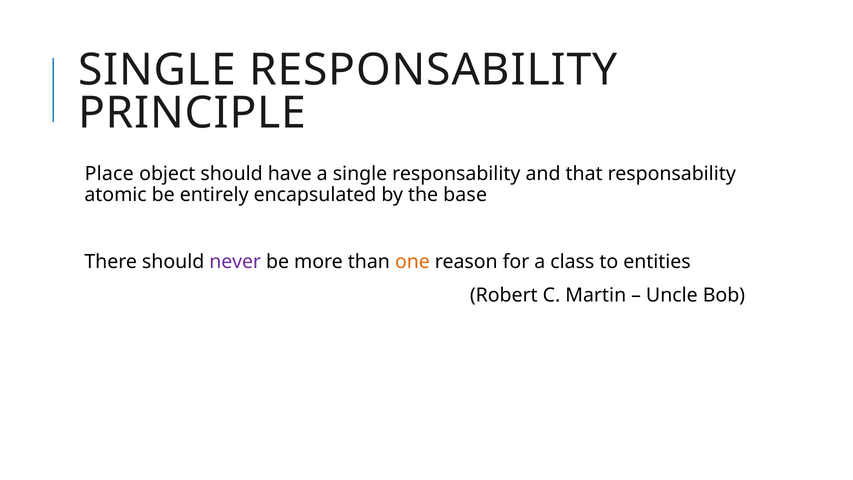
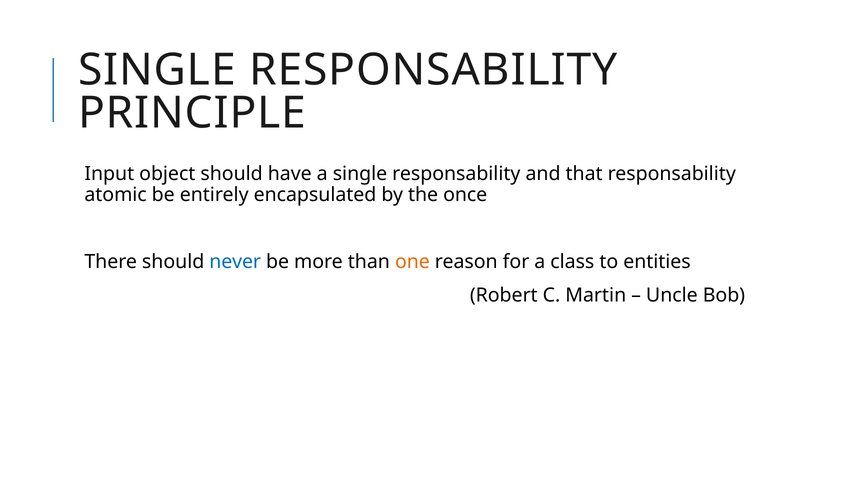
Place: Place -> Input
base: base -> once
never colour: purple -> blue
